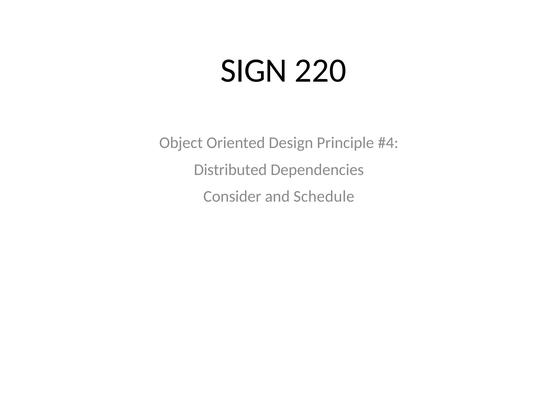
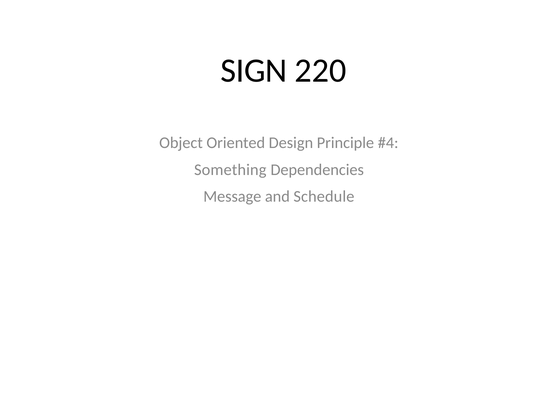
Distributed: Distributed -> Something
Consider: Consider -> Message
